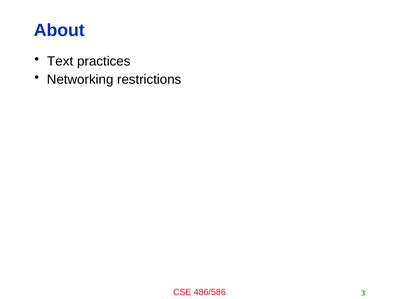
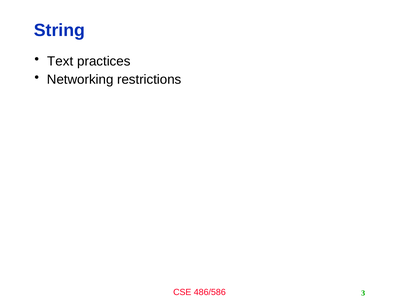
About: About -> String
